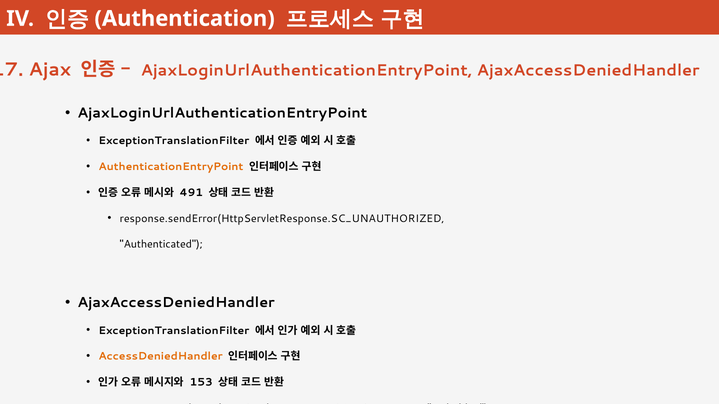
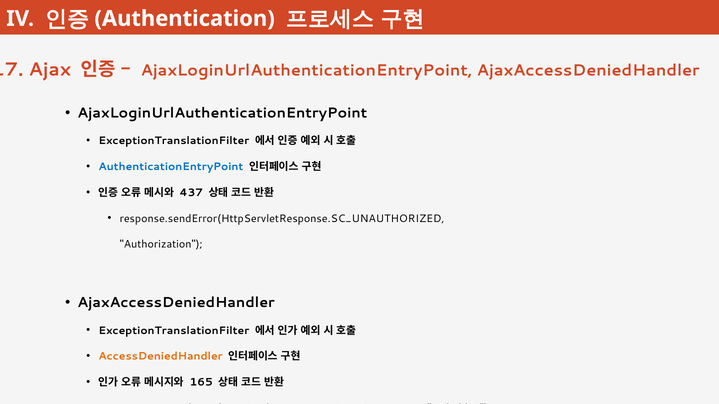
AuthenticationEntryPoint colour: orange -> blue
491: 491 -> 437
Authenticated: Authenticated -> Authorization
153: 153 -> 165
